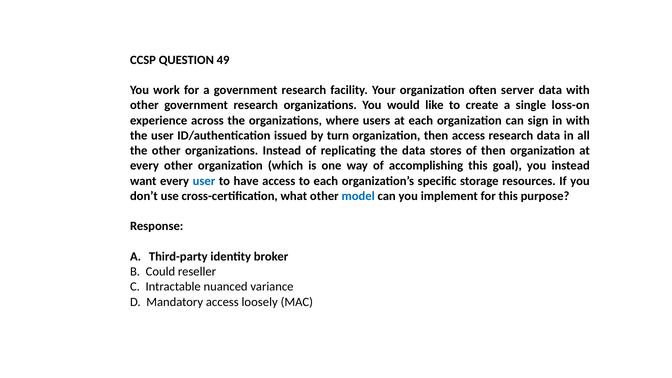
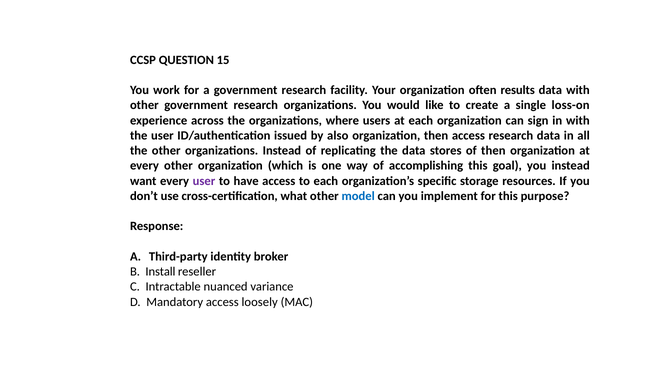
49: 49 -> 15
server: server -> results
turn: turn -> also
user at (204, 181) colour: blue -> purple
Could: Could -> Install
